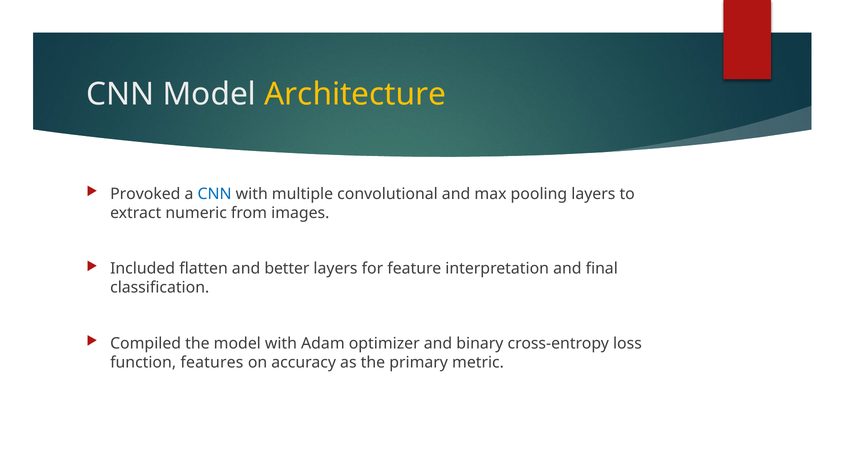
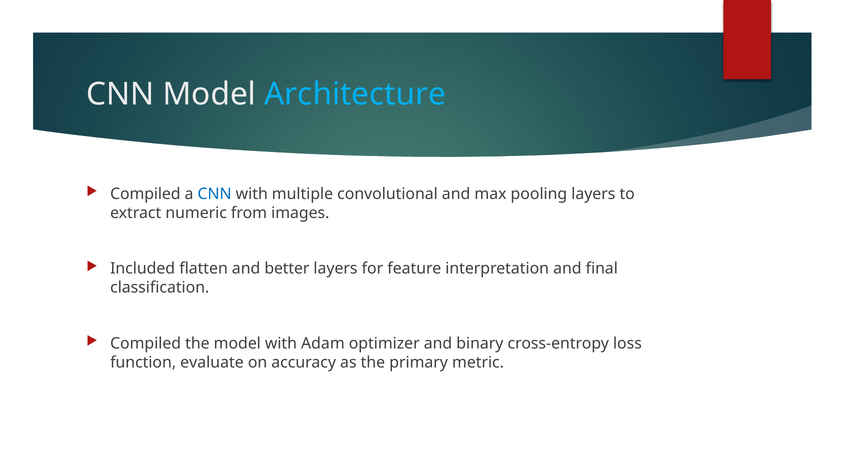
Architecture colour: yellow -> light blue
Provoked at (145, 194): Provoked -> Compiled
features: features -> evaluate
